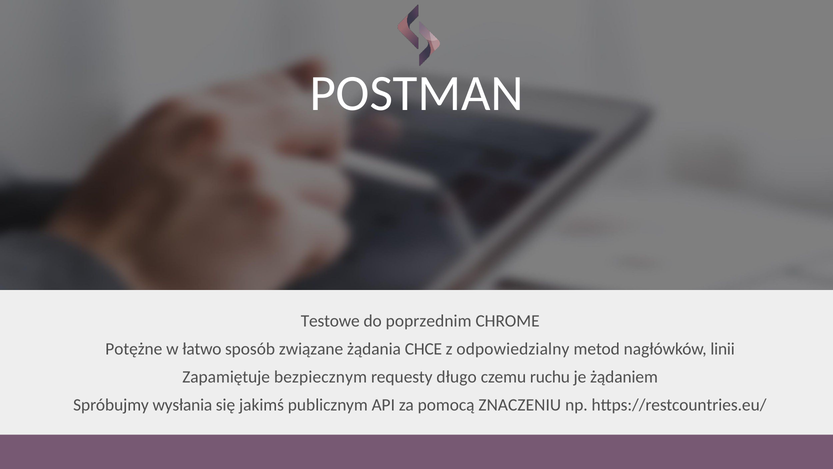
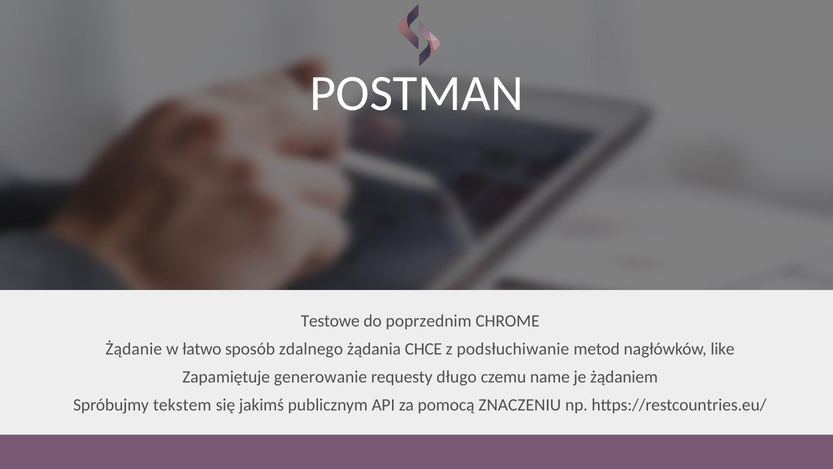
Potężne: Potężne -> Żądanie
związane: związane -> zdalnego
odpowiedzialny: odpowiedzialny -> podsłuchiwanie
linii: linii -> like
bezpiecznym: bezpiecznym -> generowanie
ruchu: ruchu -> name
wysłania: wysłania -> tekstem
